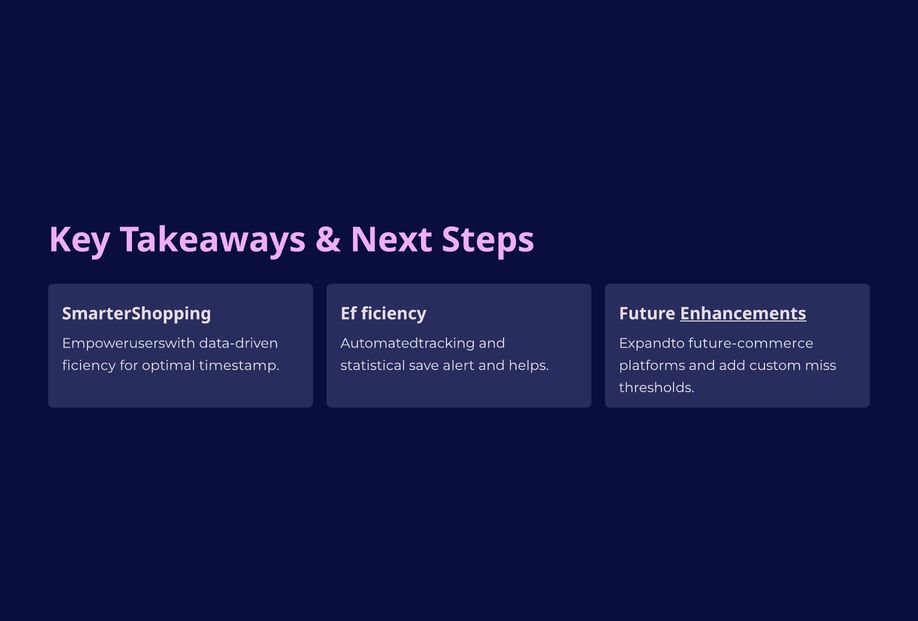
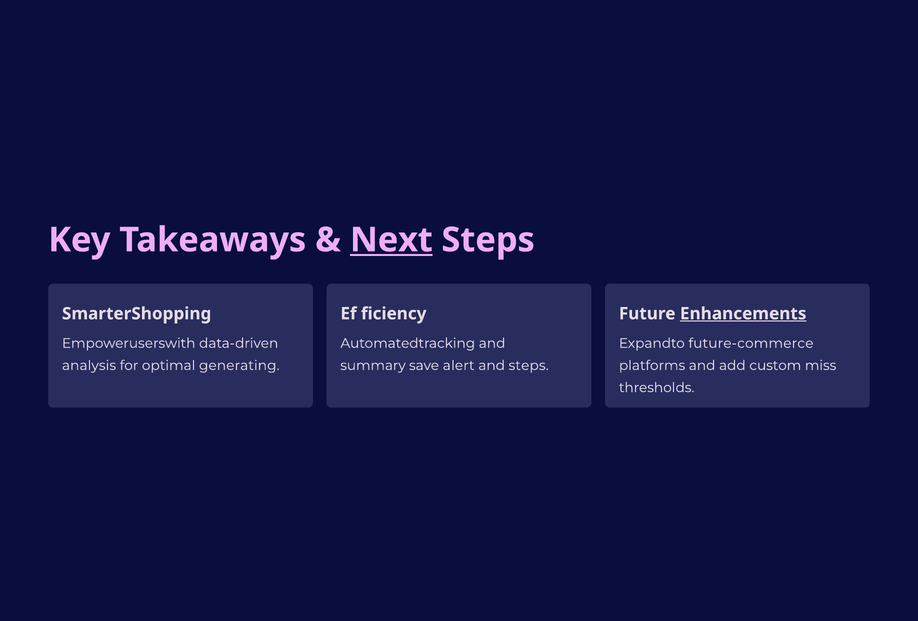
Next underline: none -> present
ficiency at (89, 366): ficiency -> analysis
timestamp: timestamp -> generating
statistical: statistical -> summary
and helps: helps -> steps
